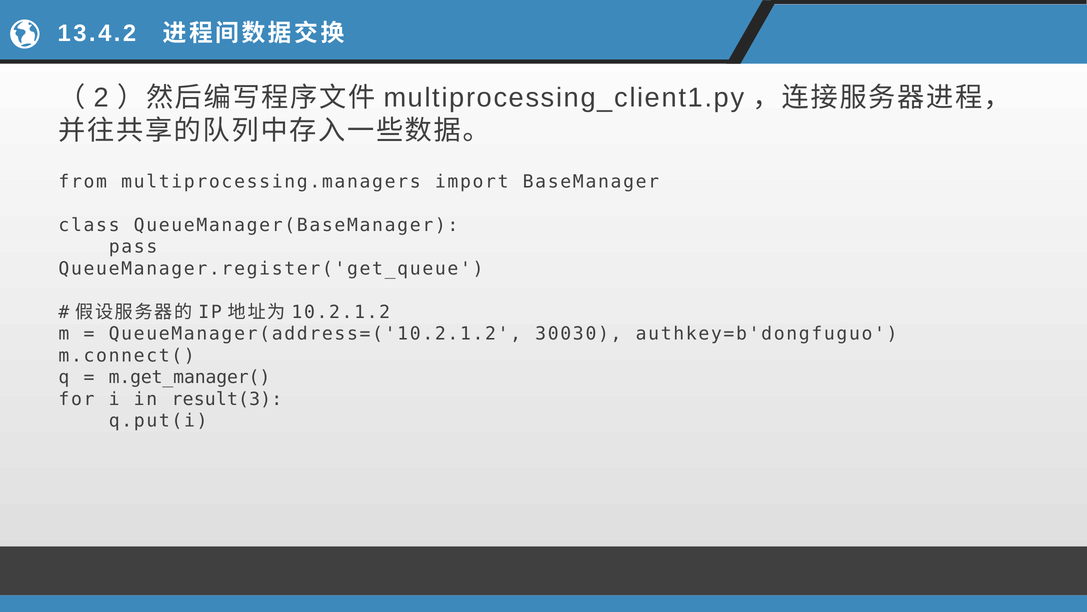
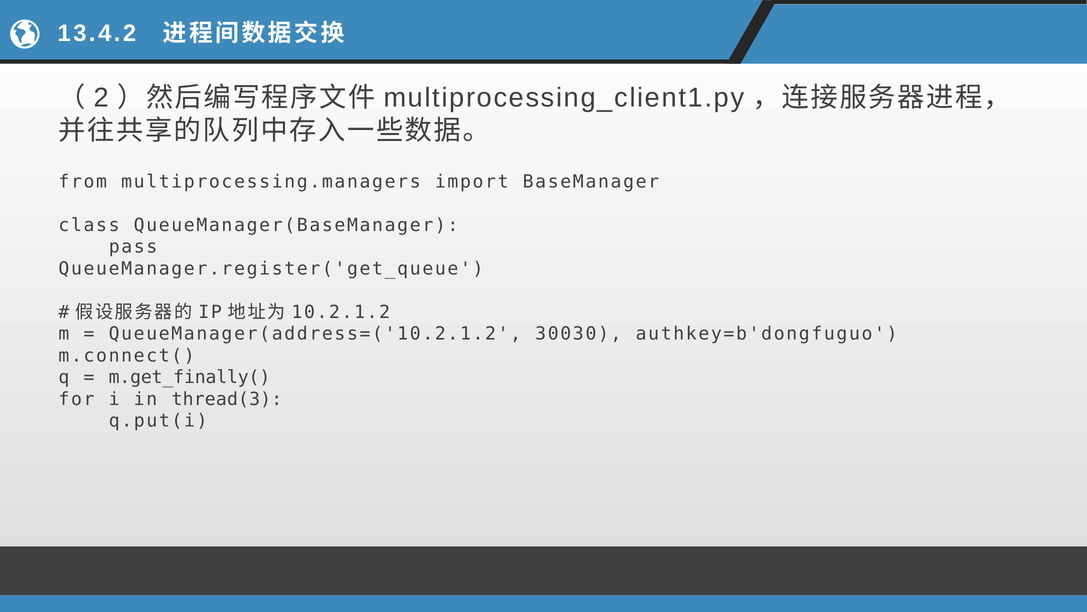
m.get_manager(: m.get_manager( -> m.get_finally(
result(3: result(3 -> thread(3
